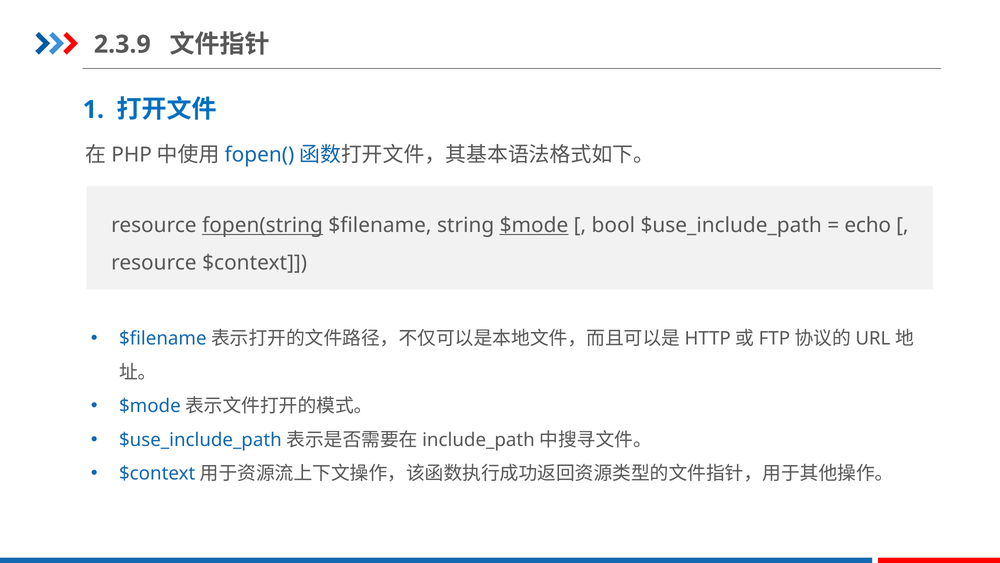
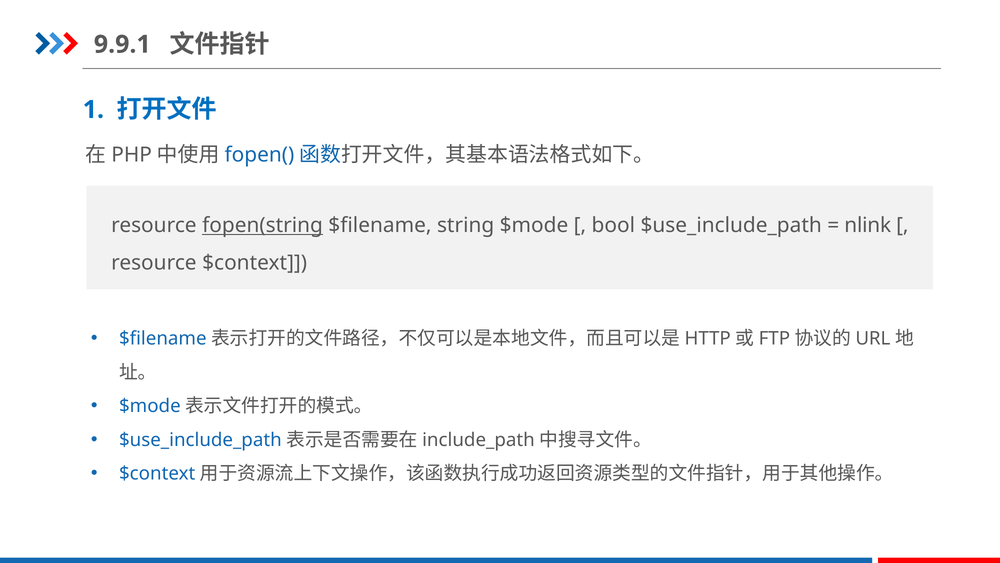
2.3.9: 2.3.9 -> 9.9.1
$mode underline: present -> none
echo: echo -> nlink
